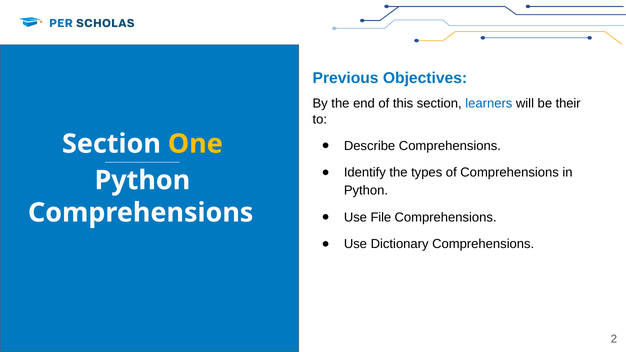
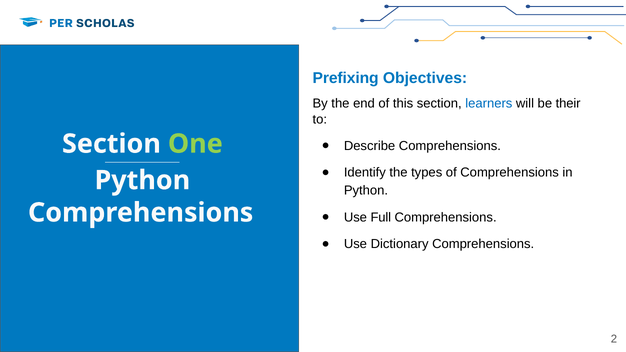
Previous: Previous -> Prefixing
One colour: yellow -> light green
File: File -> Full
